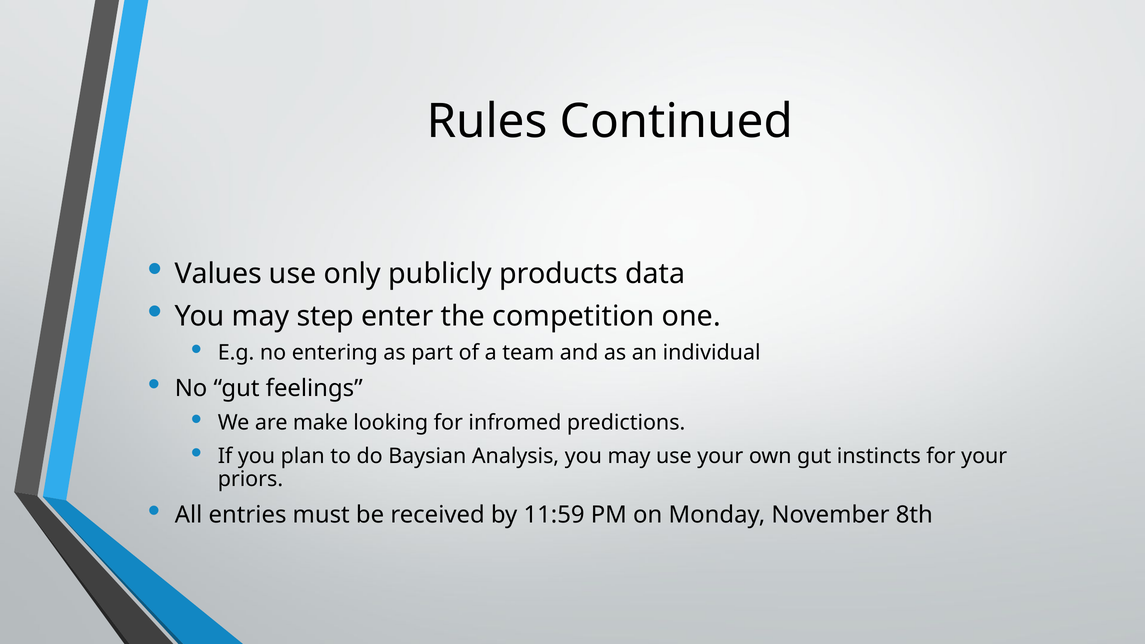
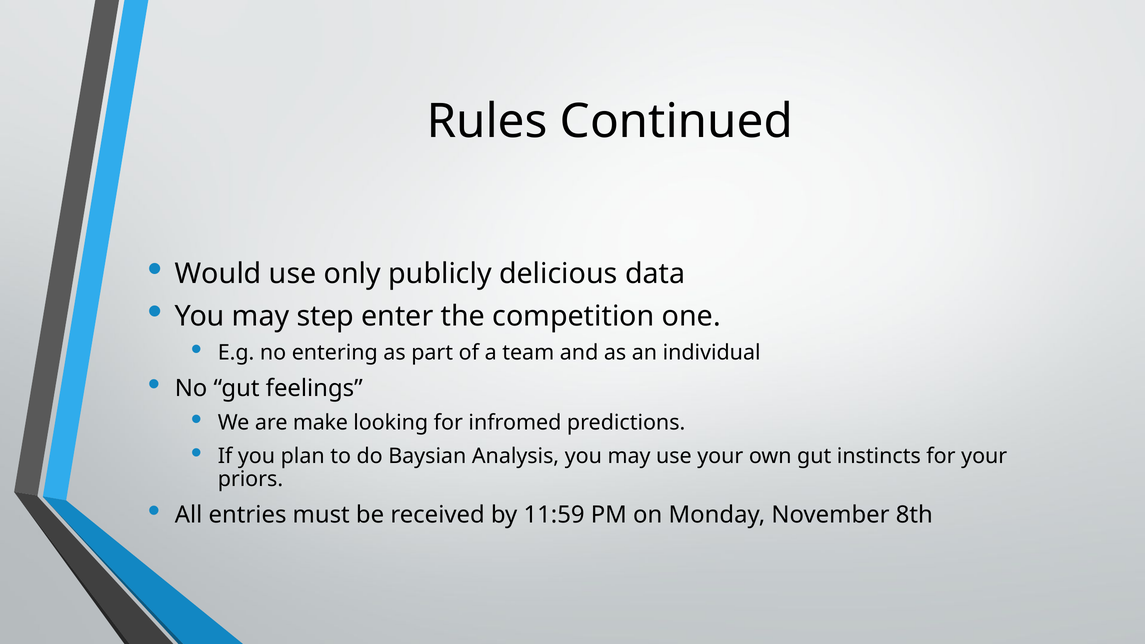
Values: Values -> Would
products: products -> delicious
